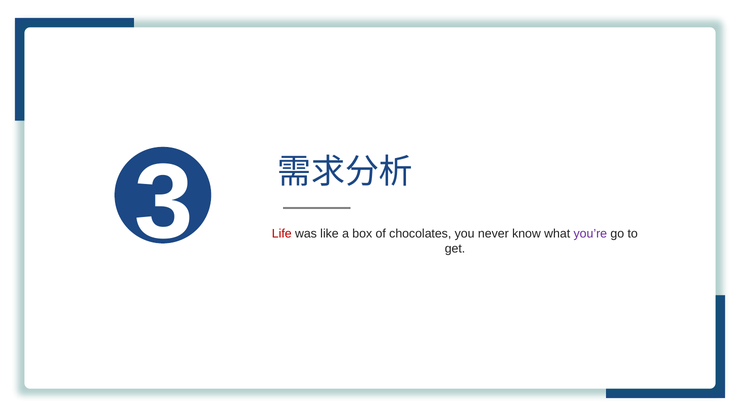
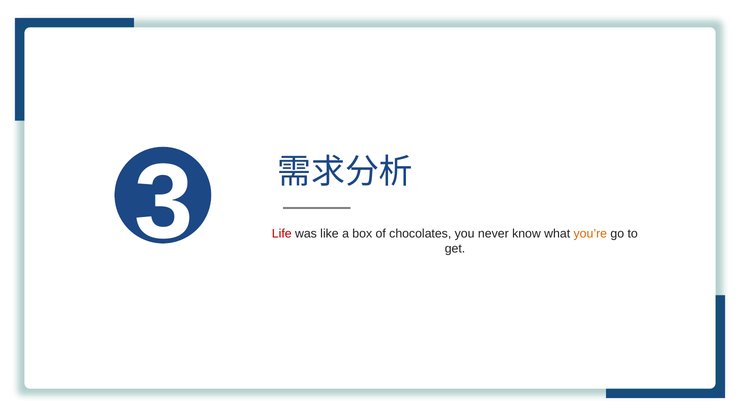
you’re colour: purple -> orange
